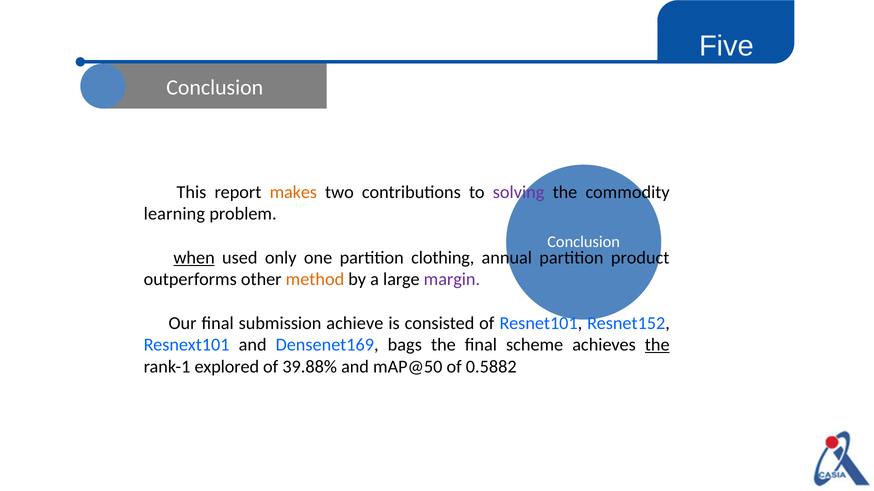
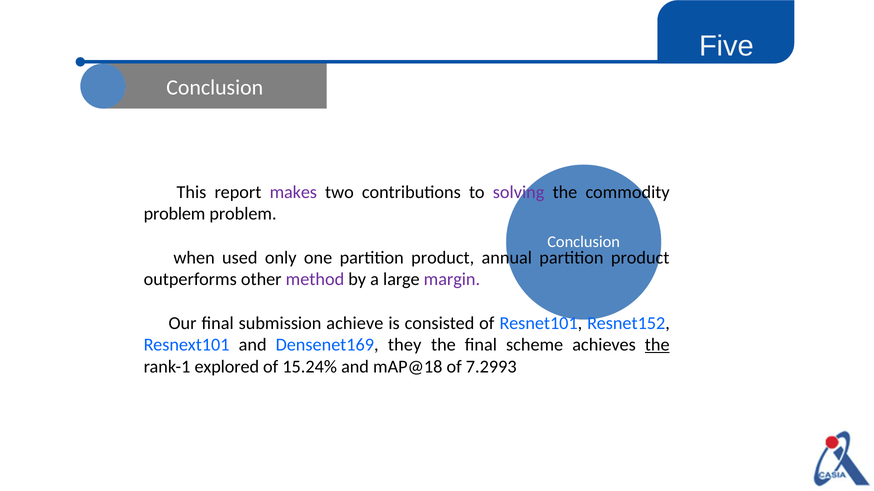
makes colour: orange -> purple
learning at (174, 214): learning -> problem
when underline: present -> none
one partition clothing: clothing -> product
method colour: orange -> purple
bags: bags -> they
39.88%: 39.88% -> 15.24%
mAP@50: mAP@50 -> mAP@18
0.5882: 0.5882 -> 7.2993
